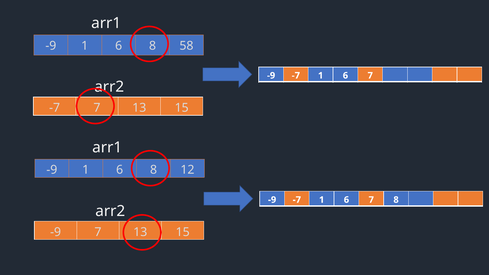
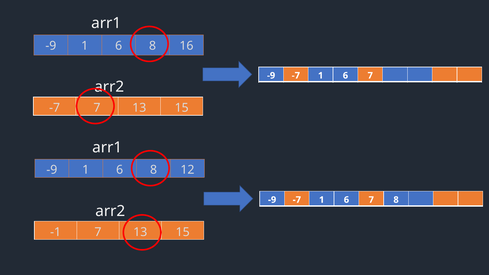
58: 58 -> 16
-9 at (56, 232): -9 -> -1
